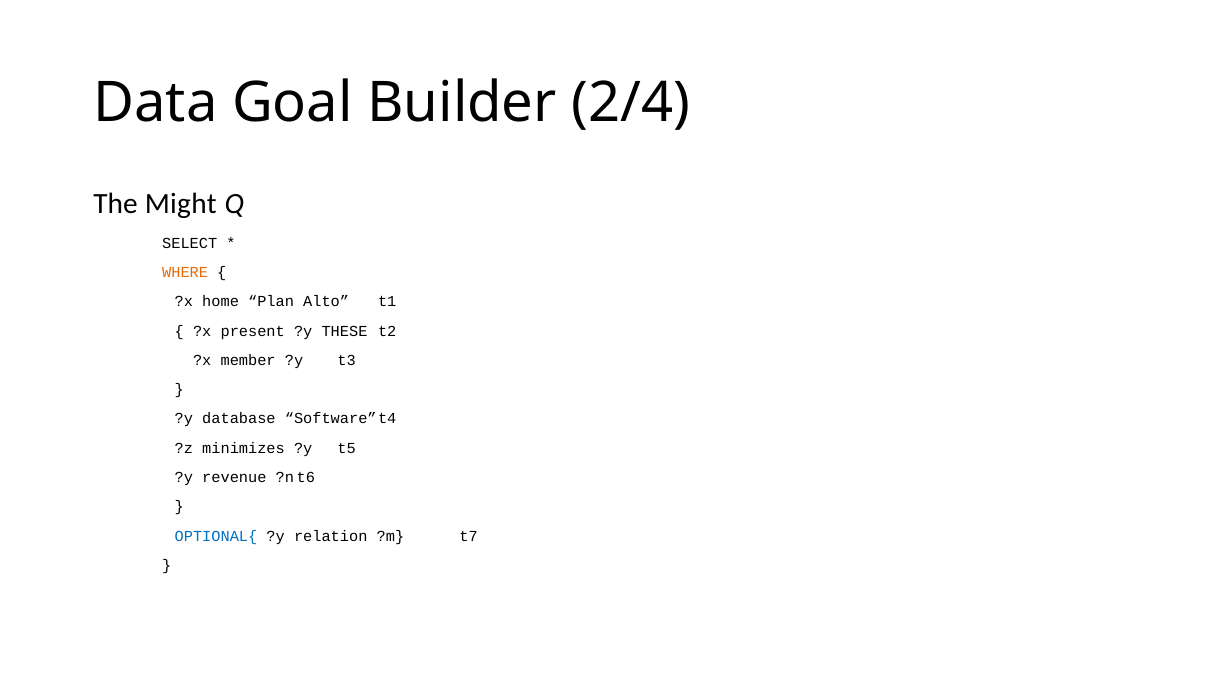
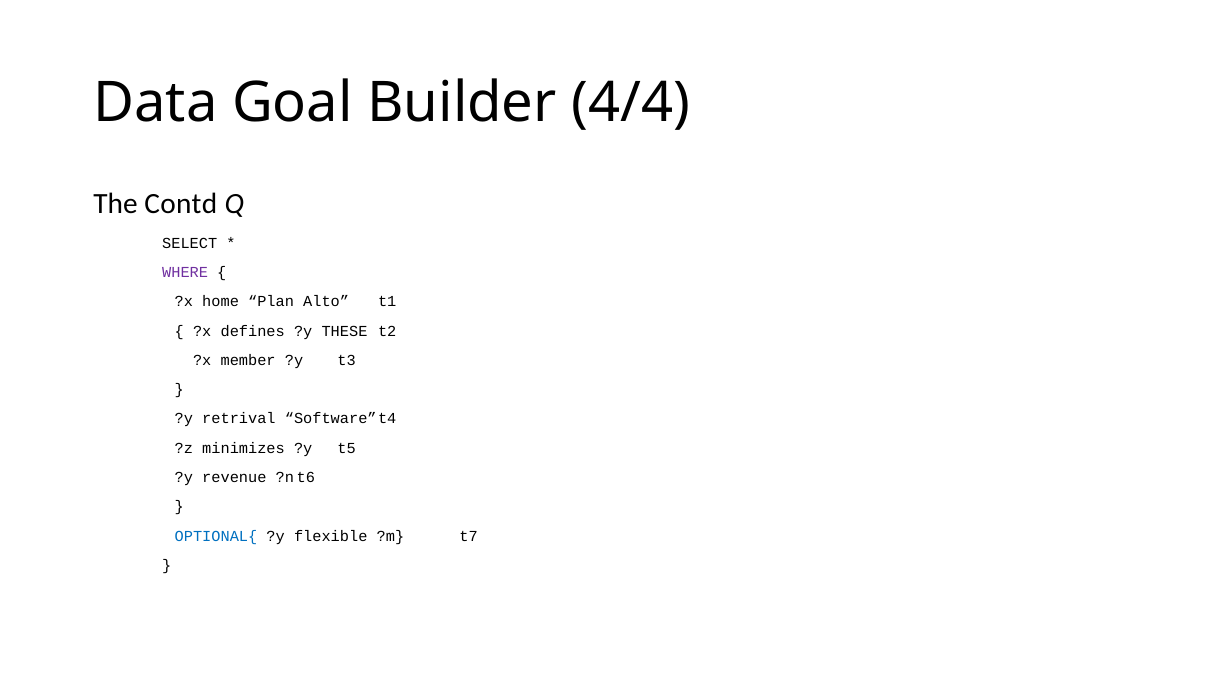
2/4: 2/4 -> 4/4
Might: Might -> Contd
WHERE colour: orange -> purple
present: present -> defines
database: database -> retrival
relation: relation -> flexible
